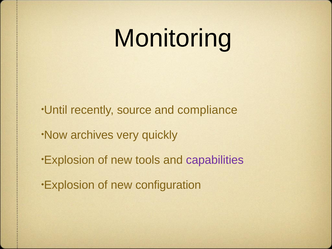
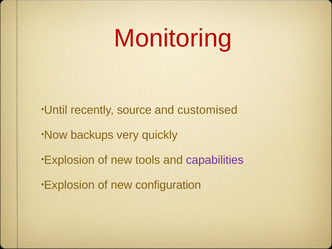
Monitoring colour: black -> red
compliance: compliance -> customised
archives: archives -> backups
